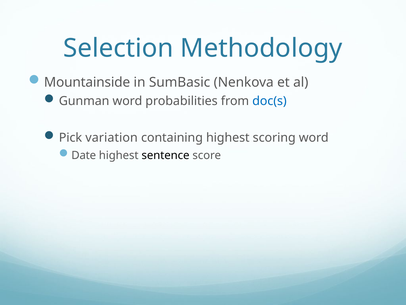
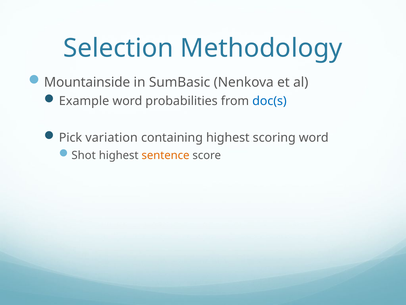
Gunman: Gunman -> Example
Date: Date -> Shot
sentence colour: black -> orange
